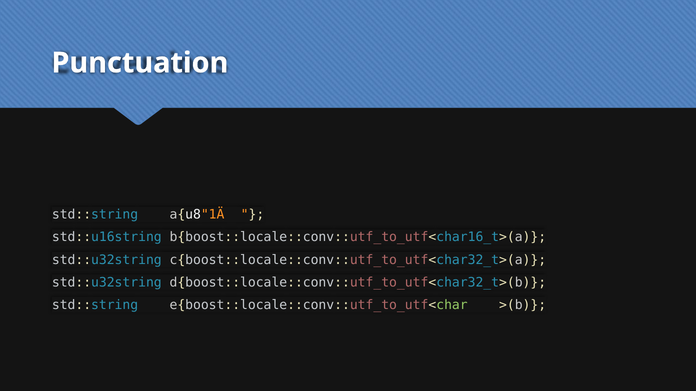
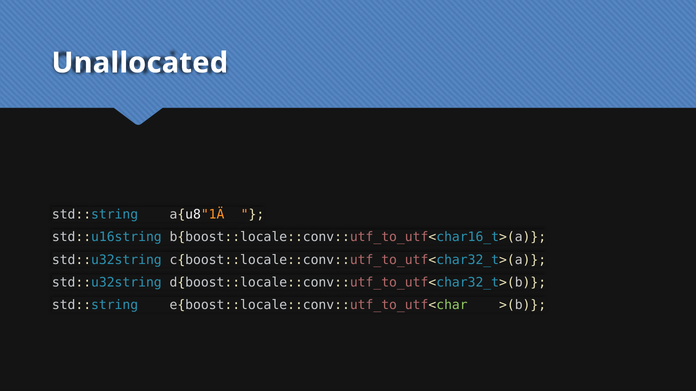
Punctuation: Punctuation -> Unallocated
